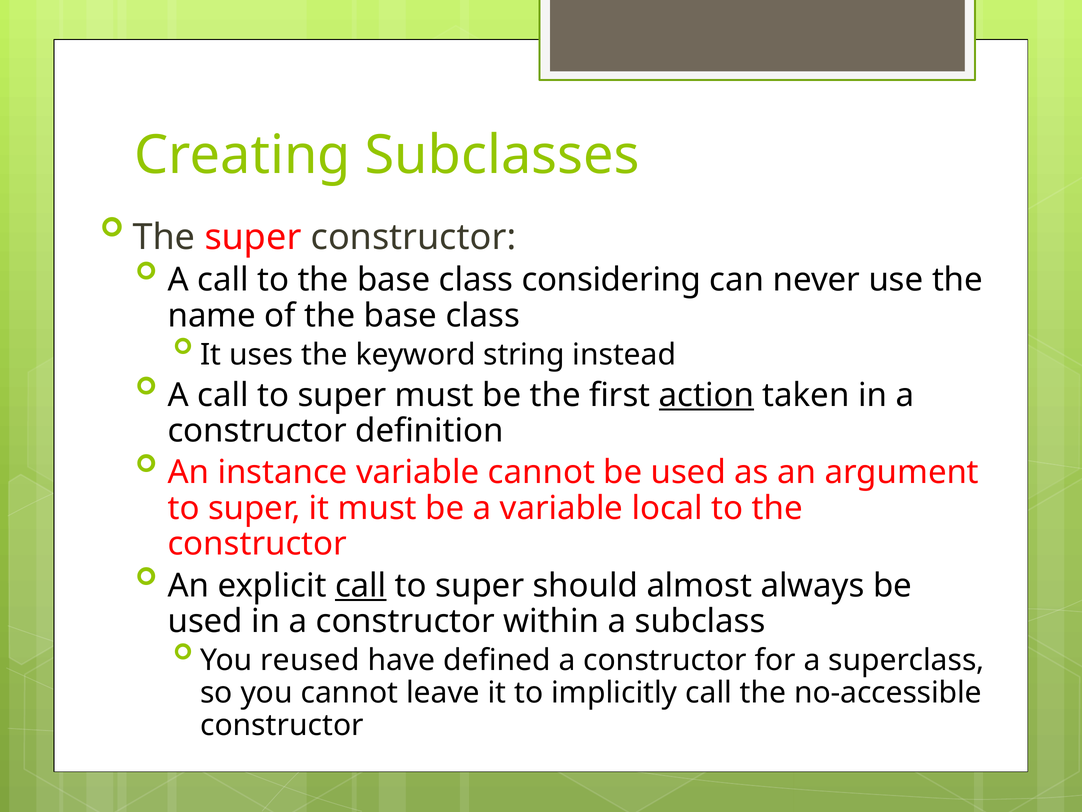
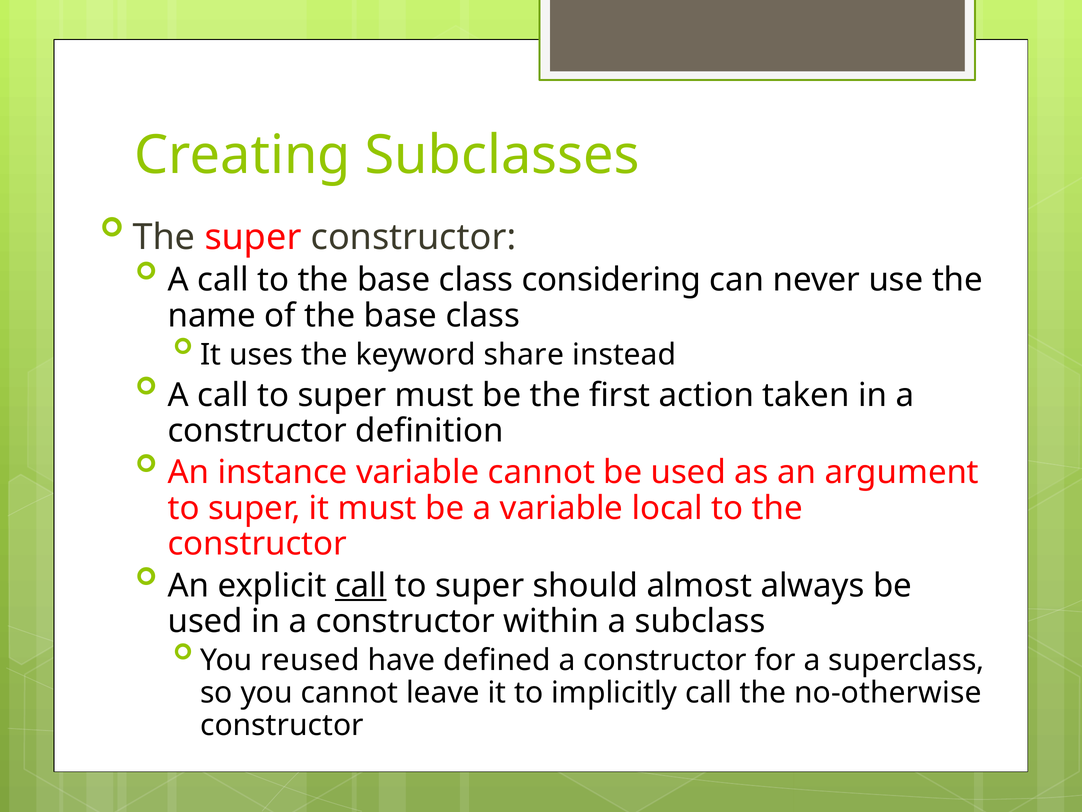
string: string -> share
action underline: present -> none
no-accessible: no-accessible -> no-otherwise
